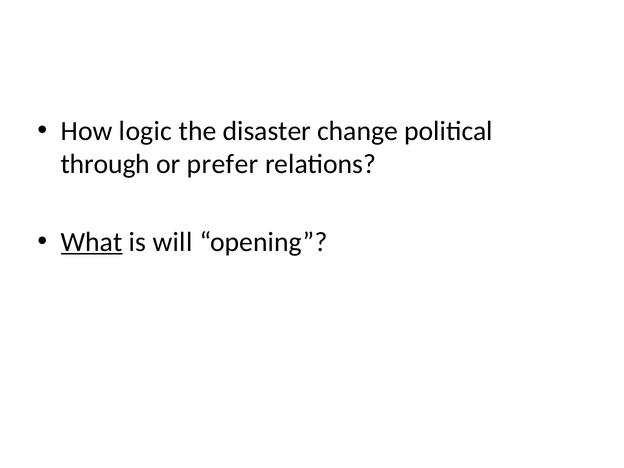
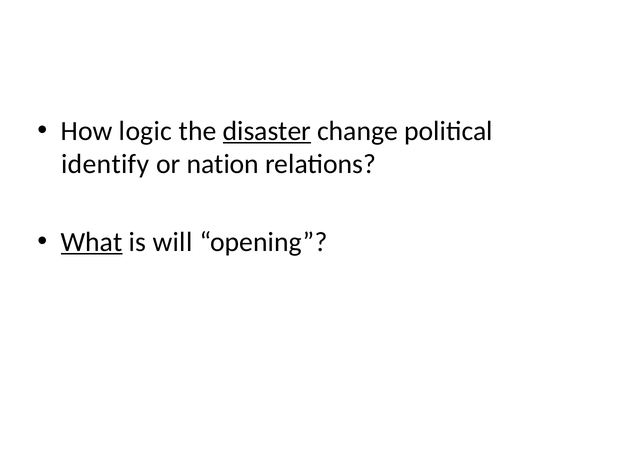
disaster underline: none -> present
through: through -> identify
prefer: prefer -> nation
